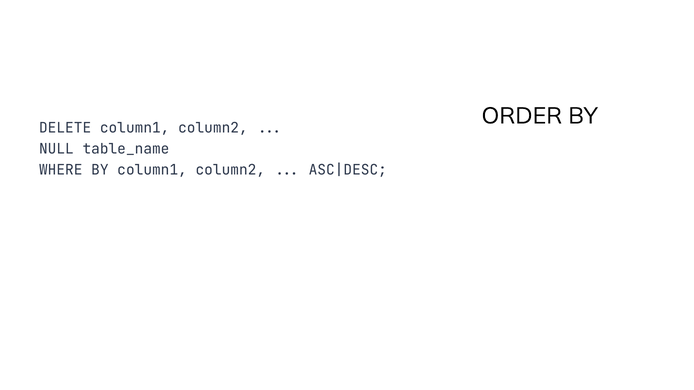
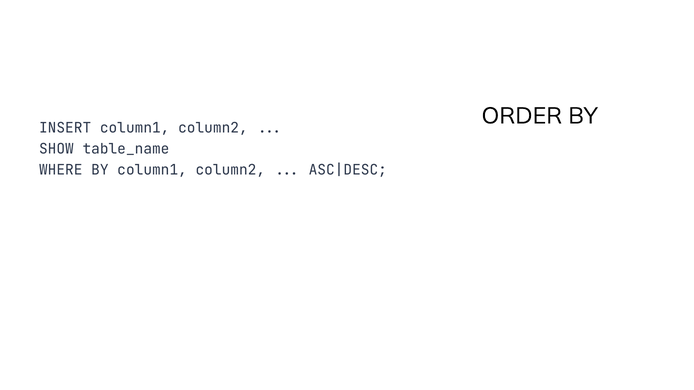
DELETE: DELETE -> INSERT
NULL: NULL -> SHOW
